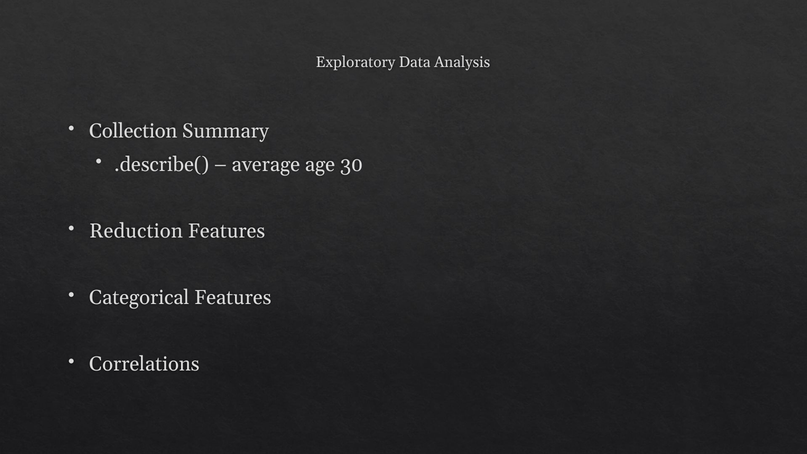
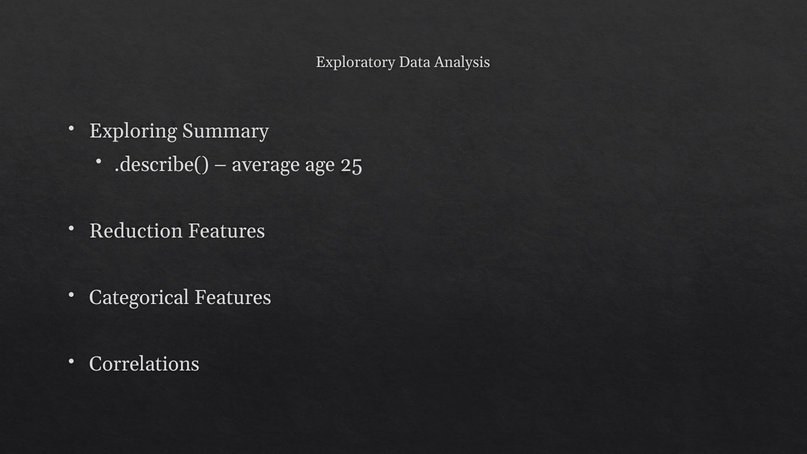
Collection: Collection -> Exploring
30: 30 -> 25
